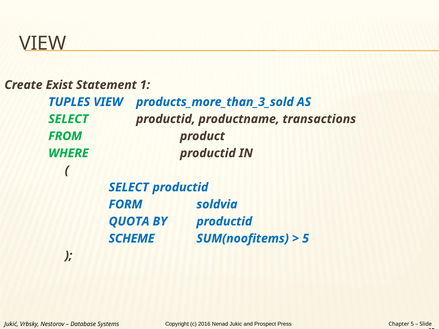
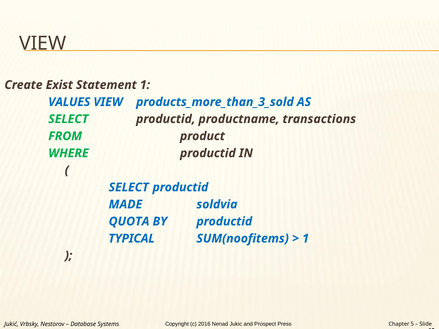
TUPLES: TUPLES -> VALUES
FORM: FORM -> MADE
SCHEME: SCHEME -> TYPICAL
5 at (306, 239): 5 -> 1
